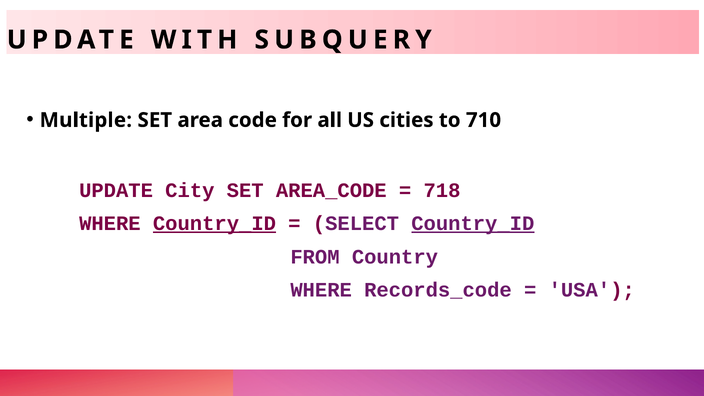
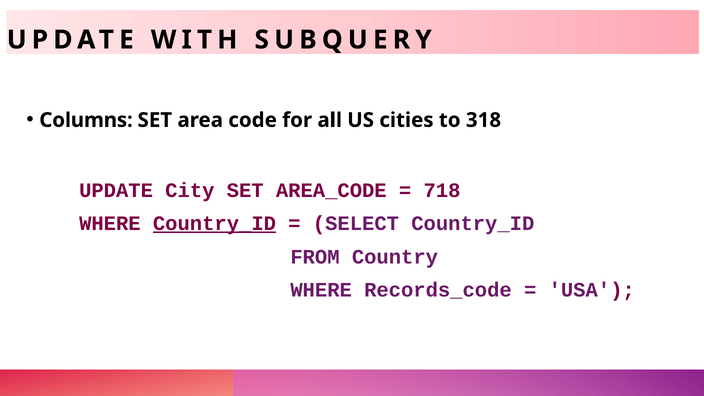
Multiple: Multiple -> Columns
710: 710 -> 318
Country_ID at (473, 224) underline: present -> none
